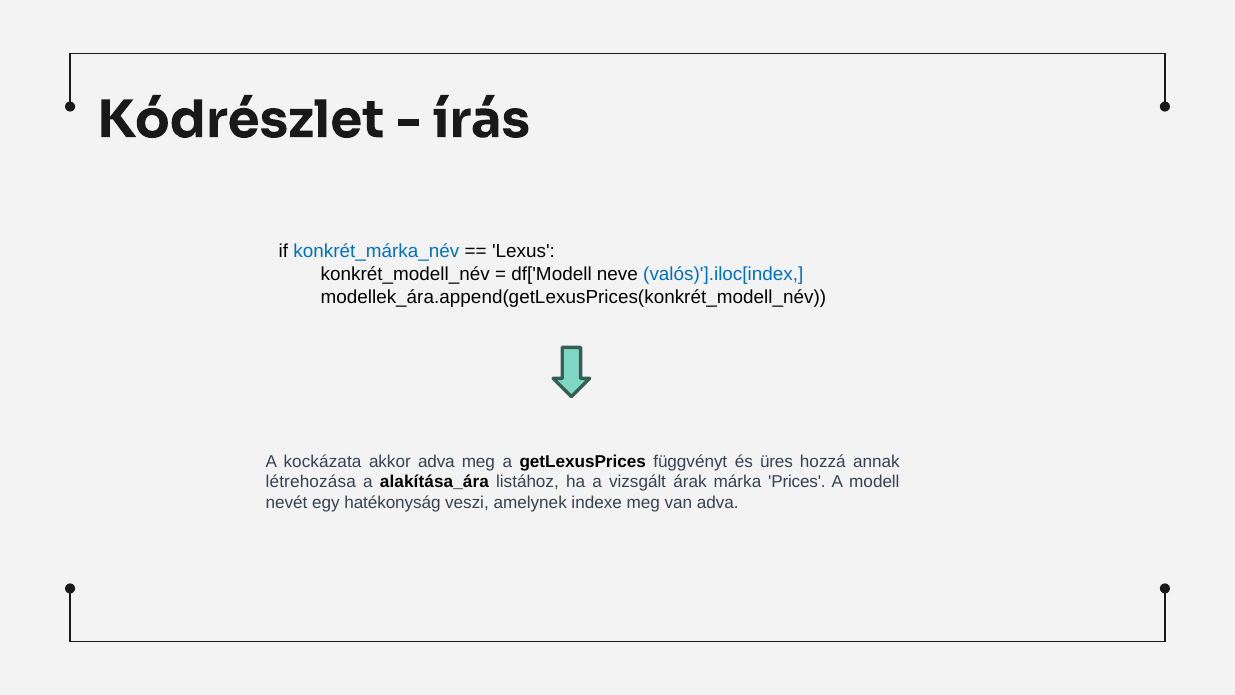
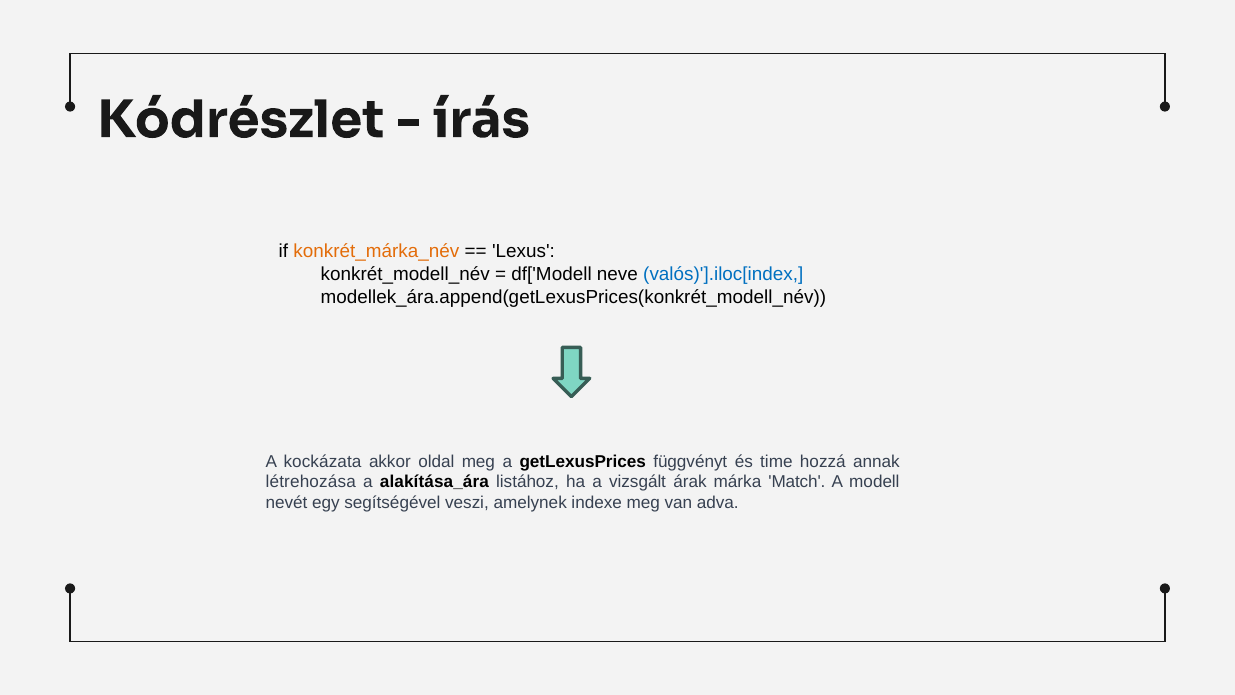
konkrét_márka_név colour: blue -> orange
akkor adva: adva -> oldal
üres: üres -> time
Prices: Prices -> Match
hatékonyság: hatékonyság -> segítségével
